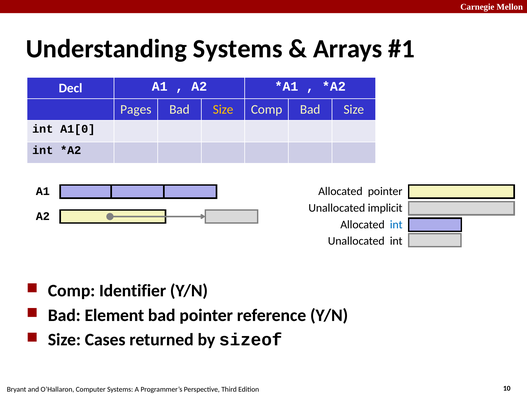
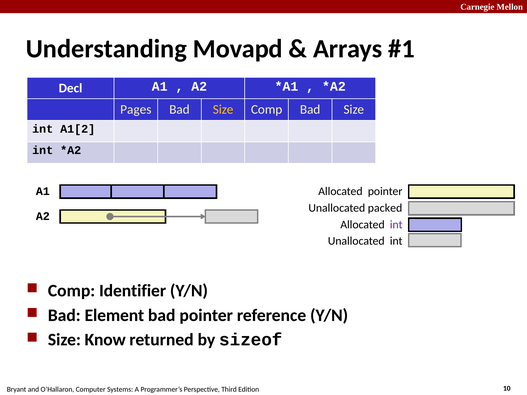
Understanding Systems: Systems -> Movapd
A1[0: A1[0 -> A1[2
implicit: implicit -> packed
int at (396, 225) colour: blue -> purple
Cases: Cases -> Know
